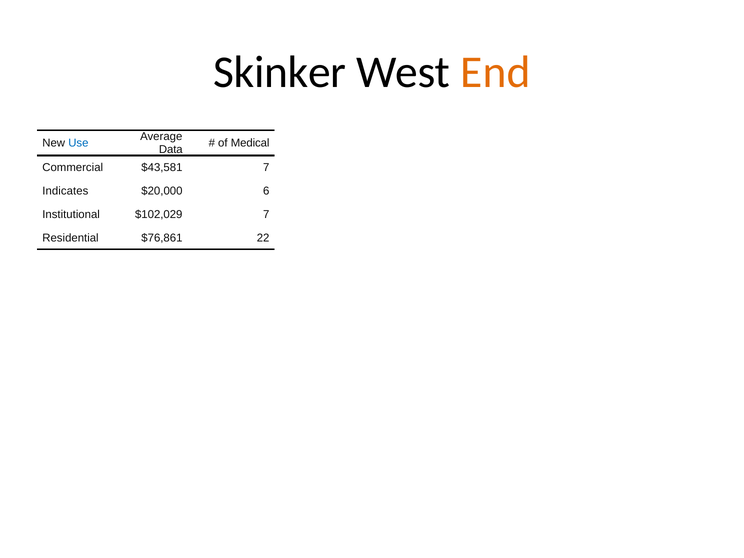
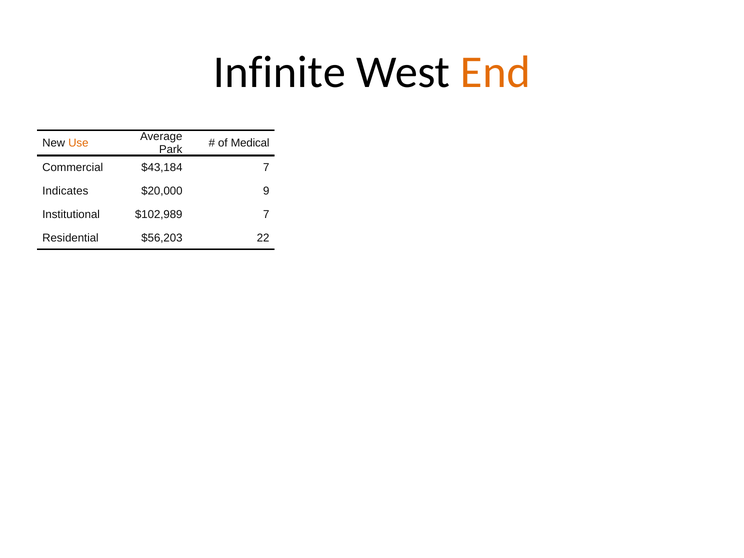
Skinker: Skinker -> Infinite
Use colour: blue -> orange
Data: Data -> Park
$43,581: $43,581 -> $43,184
6: 6 -> 9
$102,029: $102,029 -> $102,989
$76,861: $76,861 -> $56,203
